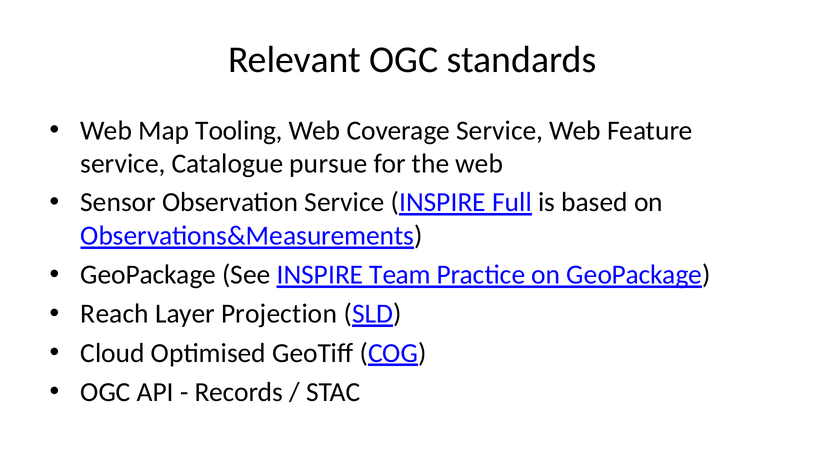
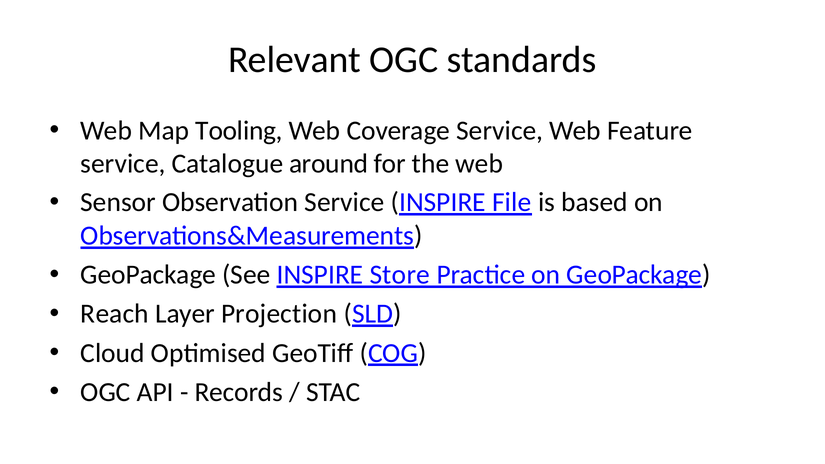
pursue: pursue -> around
Full: Full -> File
Team: Team -> Store
